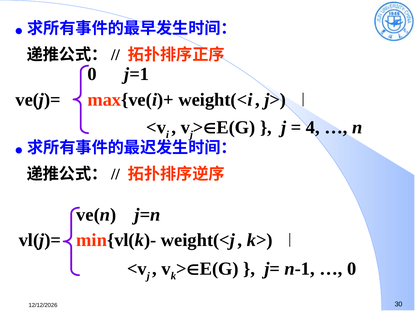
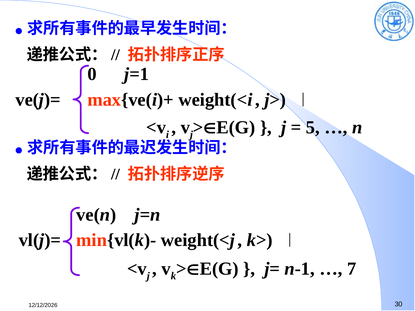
4: 4 -> 5
0 at (352, 269): 0 -> 7
